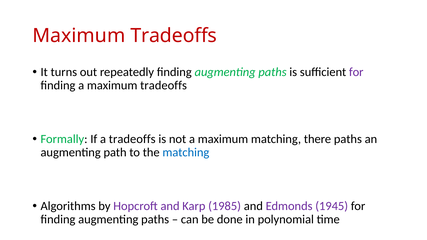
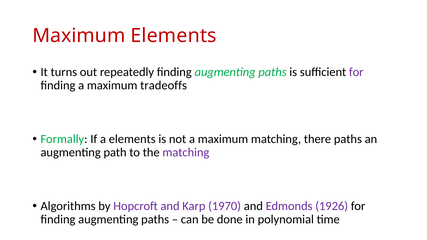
Tradeoffs at (174, 36): Tradeoffs -> Elements
a tradeoffs: tradeoffs -> elements
matching at (186, 153) colour: blue -> purple
1985: 1985 -> 1970
1945: 1945 -> 1926
